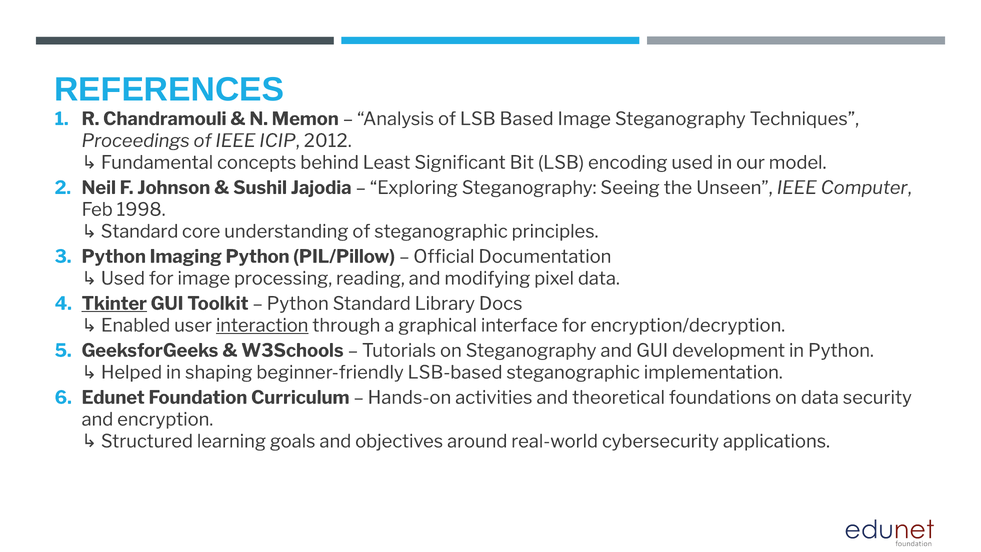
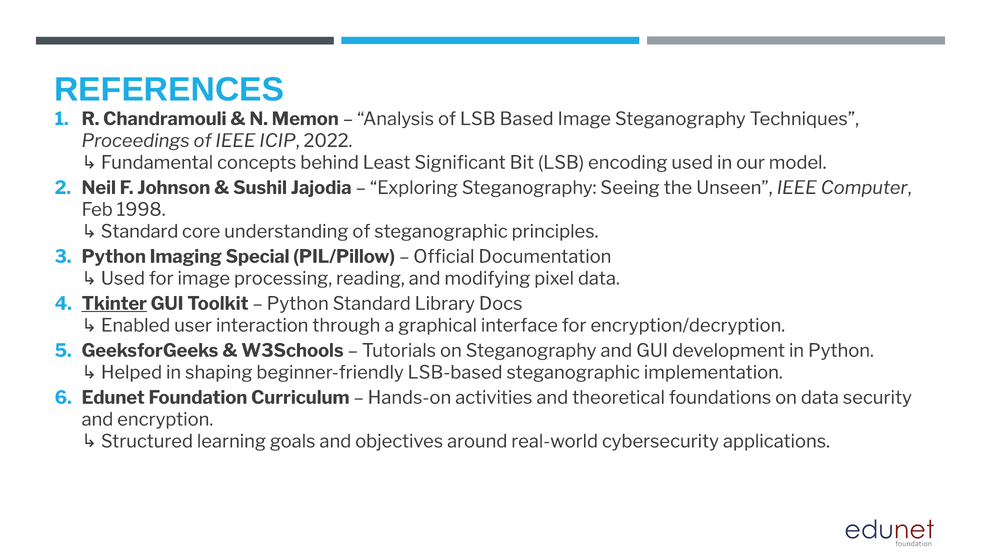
2012: 2012 -> 2022
Imaging Python: Python -> Special
interaction underline: present -> none
